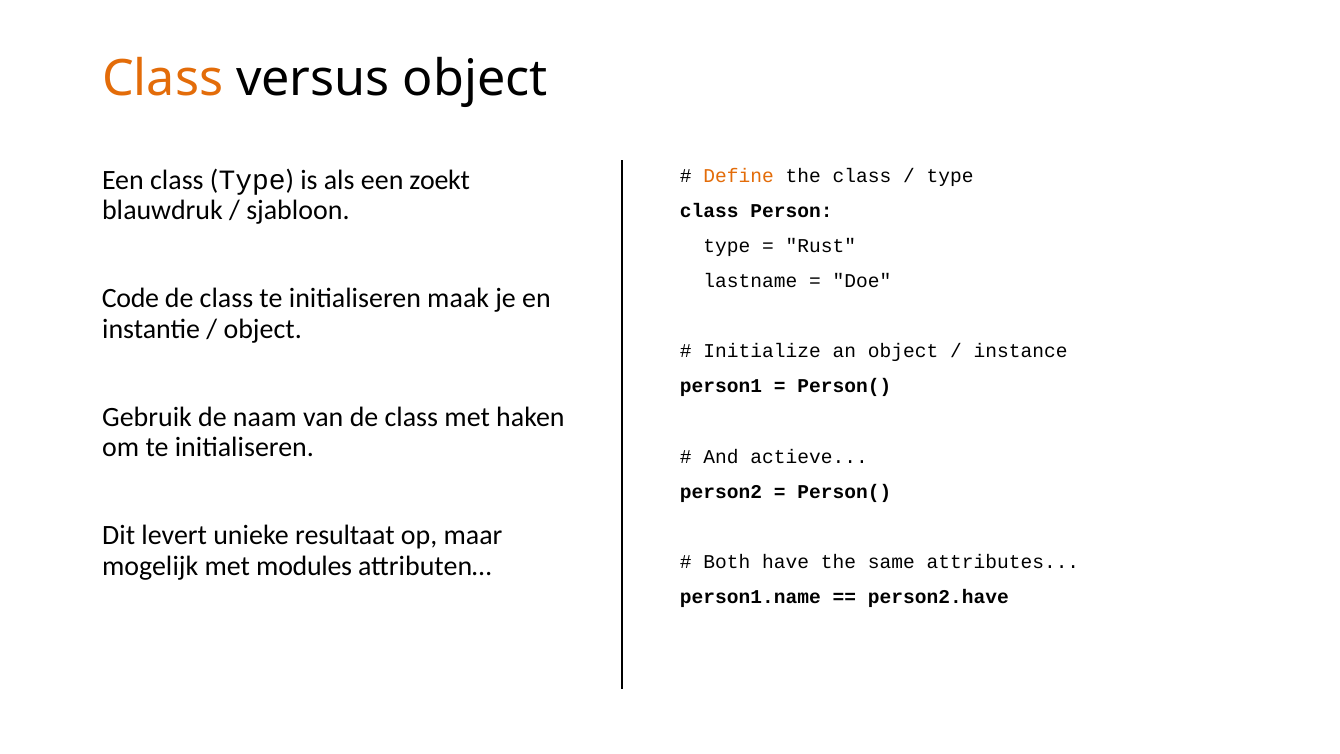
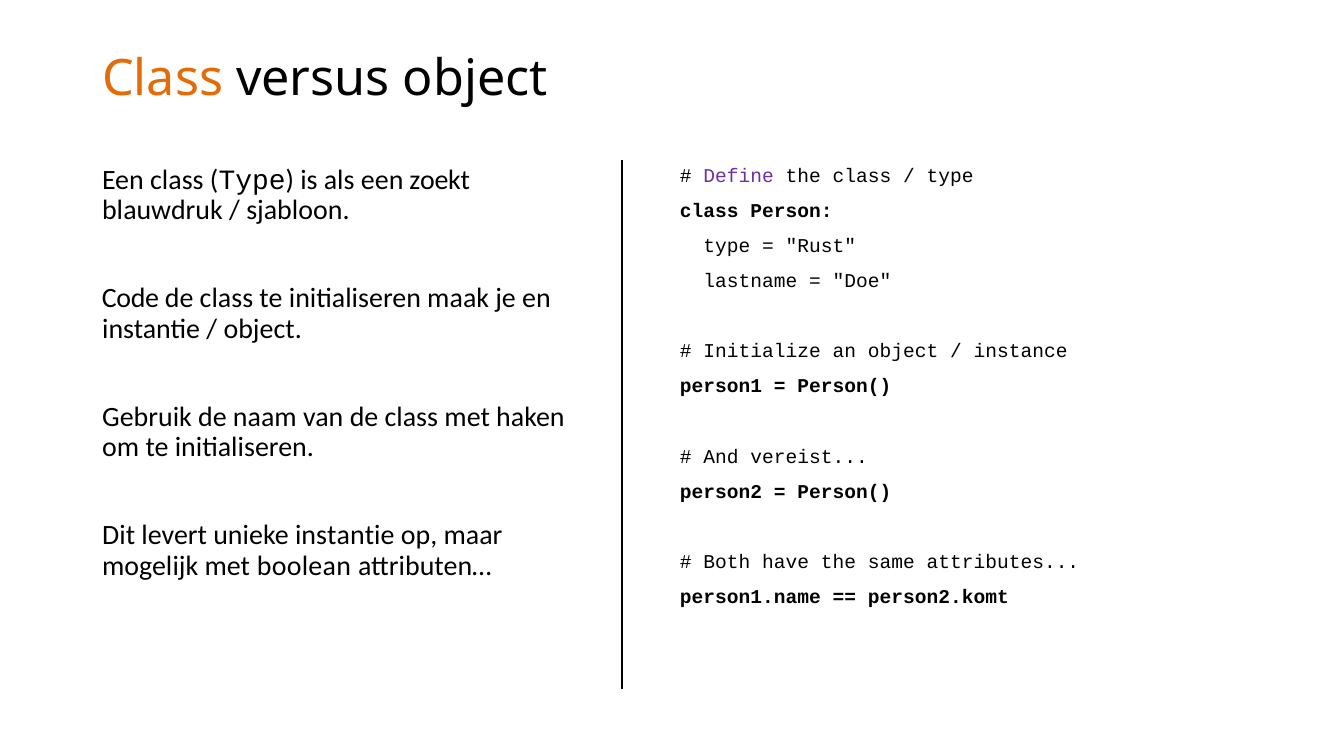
Define colour: orange -> purple
actieve: actieve -> vereist
unieke resultaat: resultaat -> instantie
modules: modules -> boolean
person2.have: person2.have -> person2.komt
